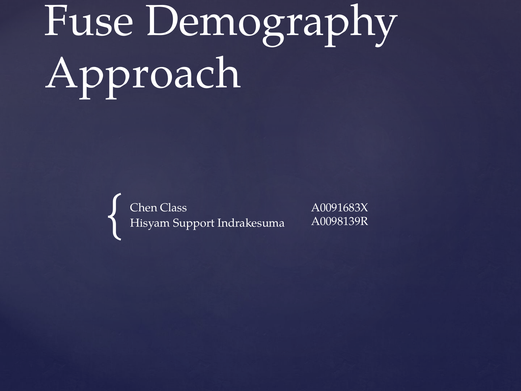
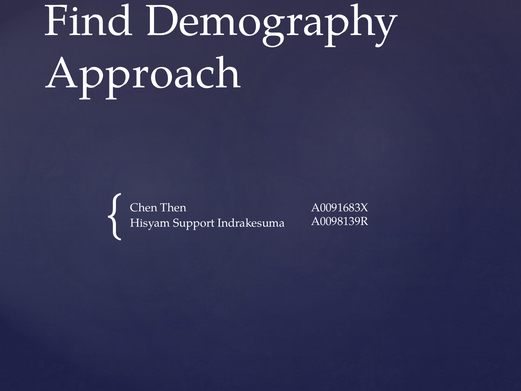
Fuse: Fuse -> Find
Class: Class -> Then
